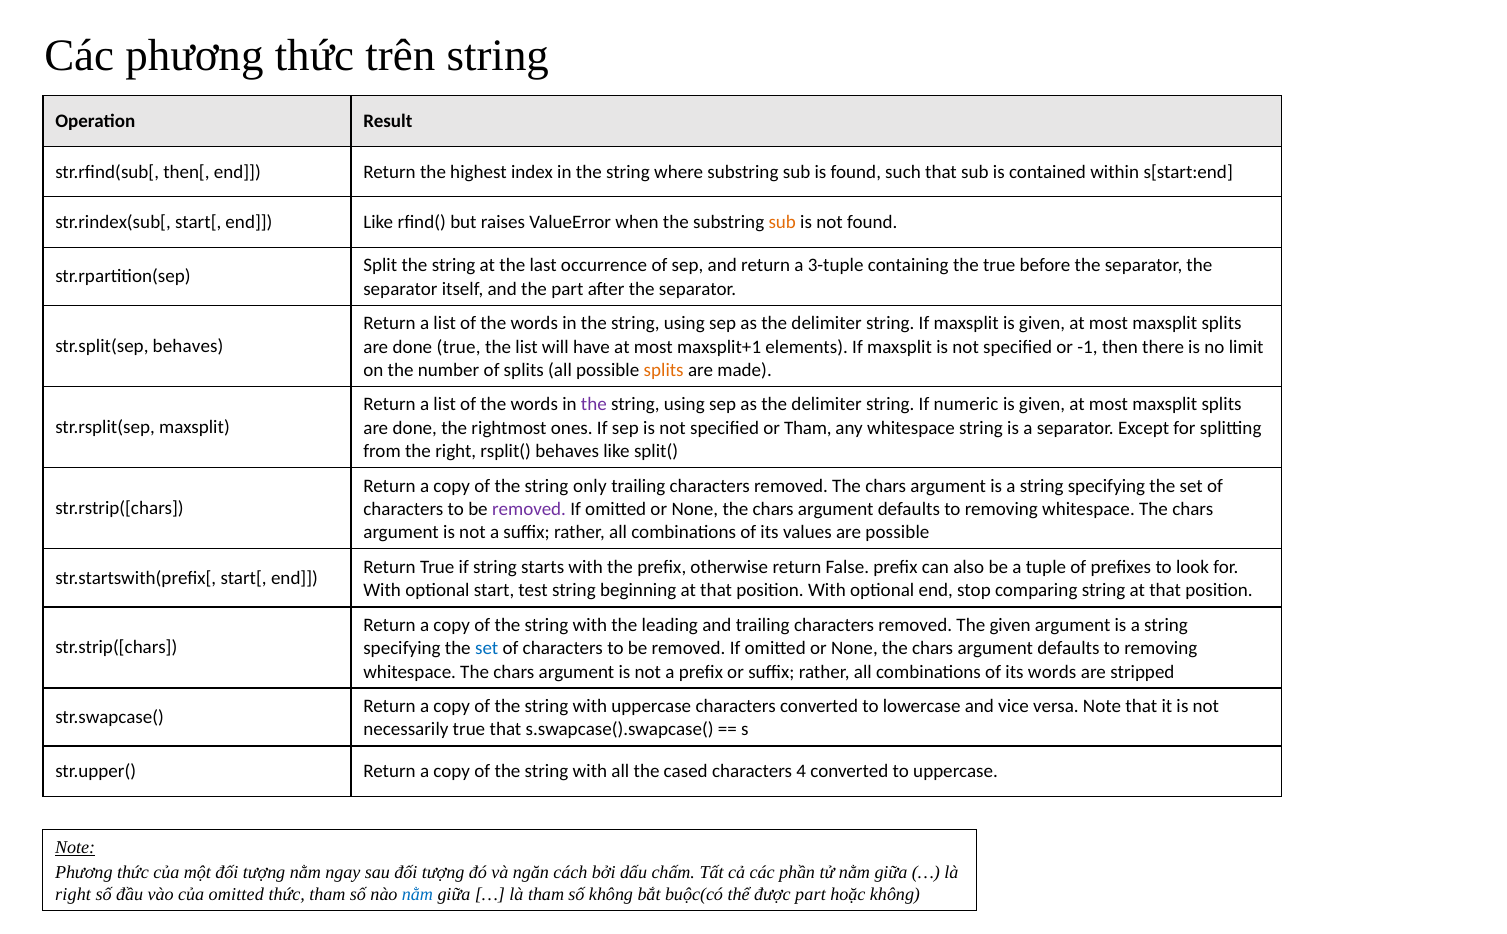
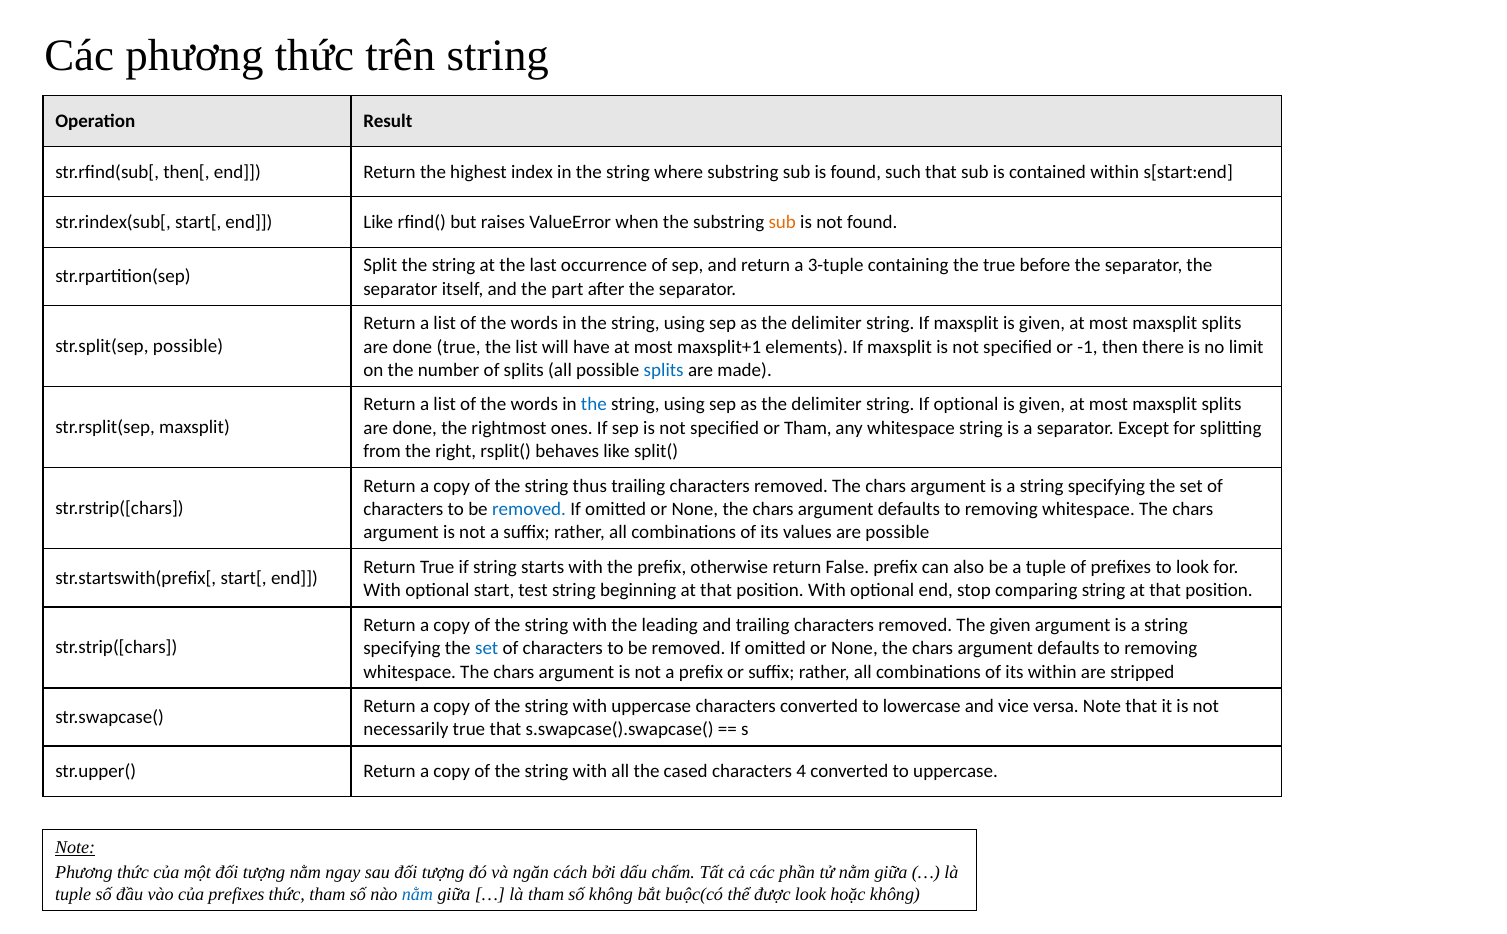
str.split(sep behaves: behaves -> possible
splits at (664, 371) colour: orange -> blue
the at (594, 405) colour: purple -> blue
If numeric: numeric -> optional
only: only -> thus
removed at (529, 509) colour: purple -> blue
its words: words -> within
right at (73, 895): right -> tuple
của omitted: omitted -> prefixes
được part: part -> look
